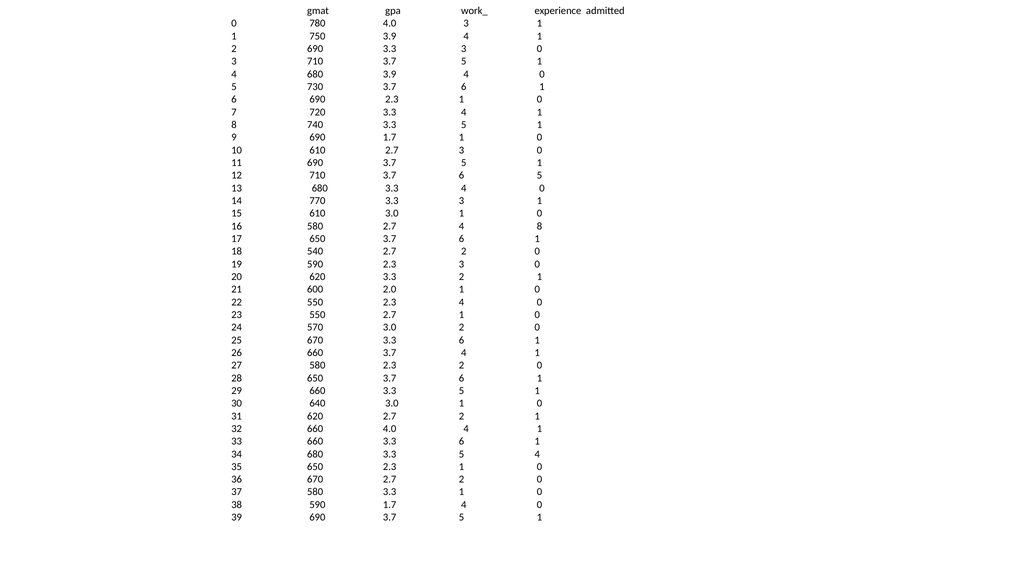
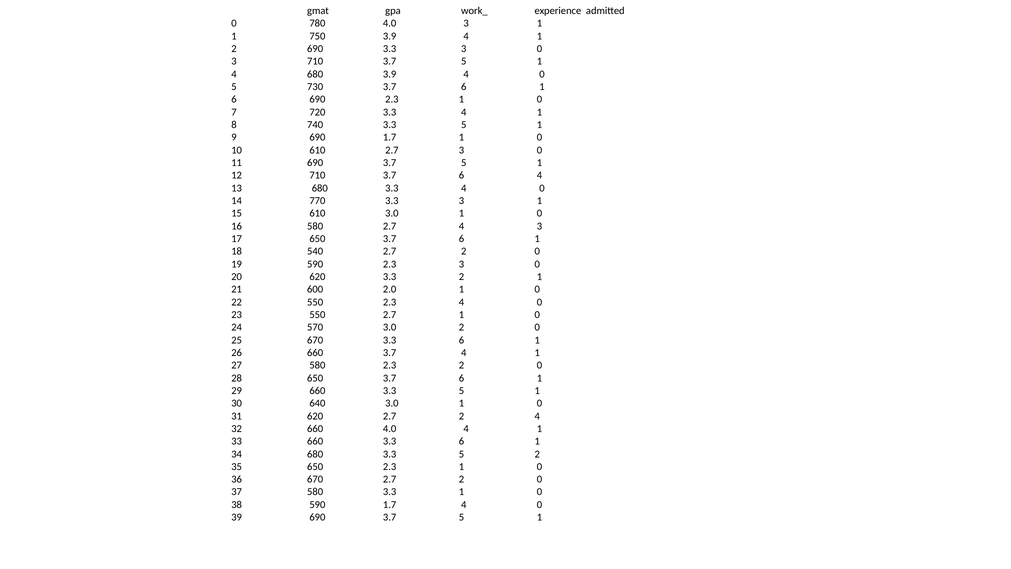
6 5: 5 -> 4
4 8: 8 -> 3
2.7 2 1: 1 -> 4
5 4: 4 -> 2
